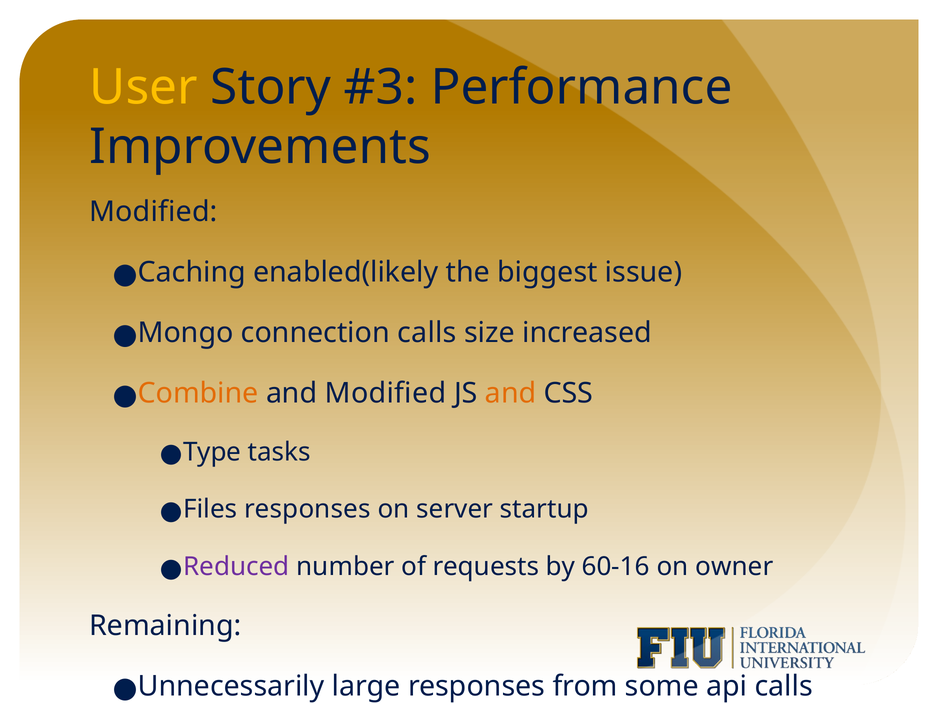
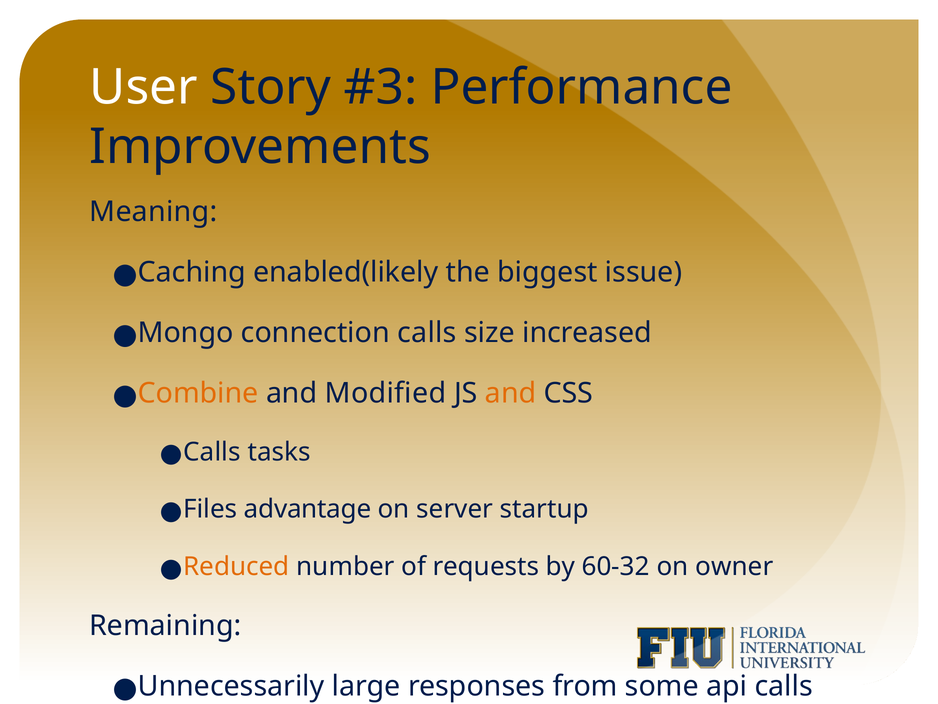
User colour: yellow -> white
Modified at (153, 211): Modified -> Meaning
Type at (212, 452): Type -> Calls
Files responses: responses -> advantage
Reduced colour: purple -> orange
60-16: 60-16 -> 60-32
